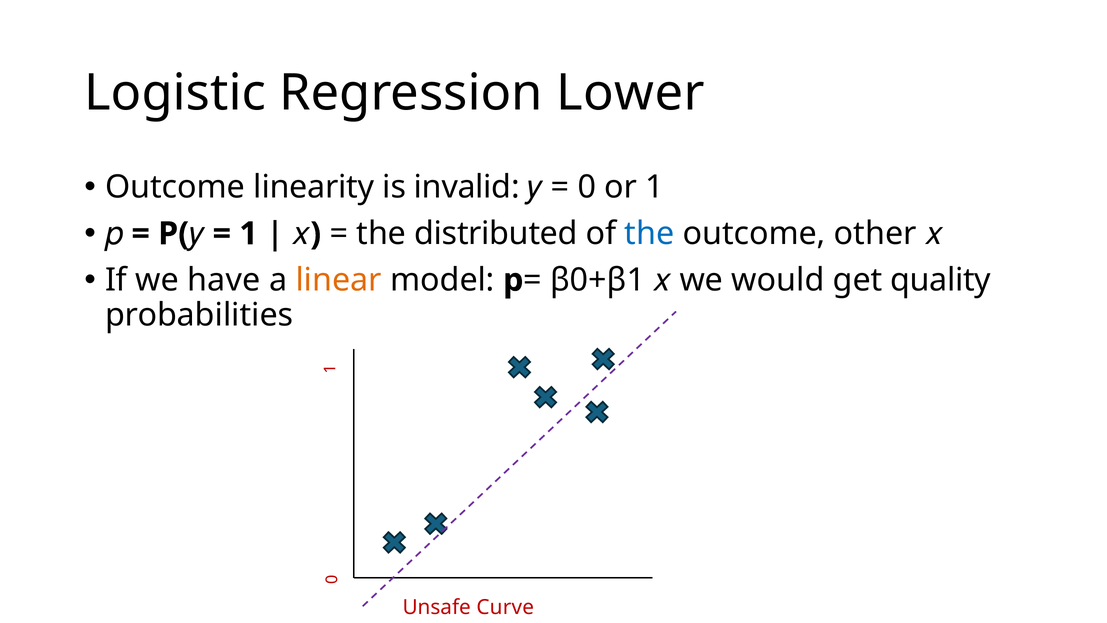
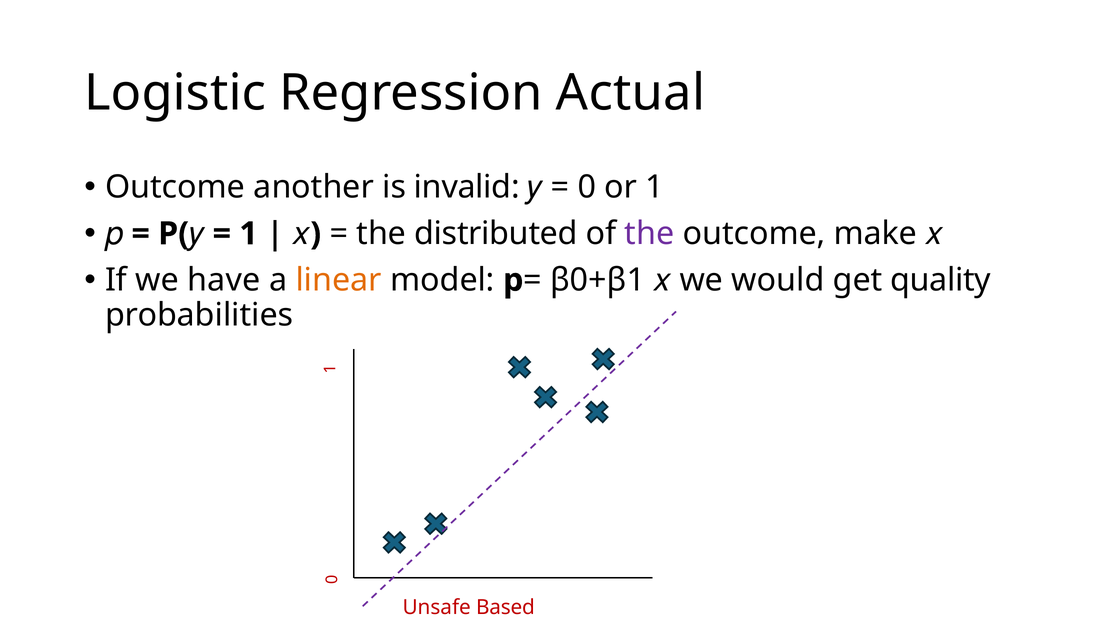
Lower: Lower -> Actual
linearity: linearity -> another
the at (649, 234) colour: blue -> purple
other: other -> make
Curve: Curve -> Based
